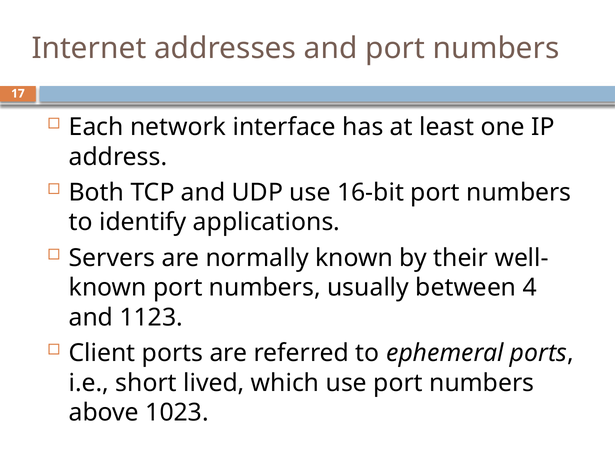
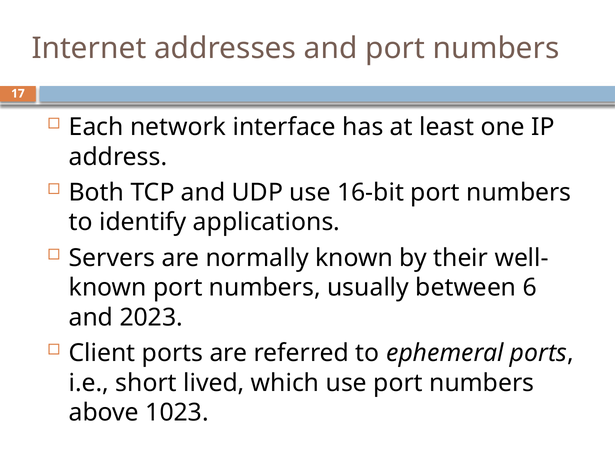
4: 4 -> 6
1123: 1123 -> 2023
